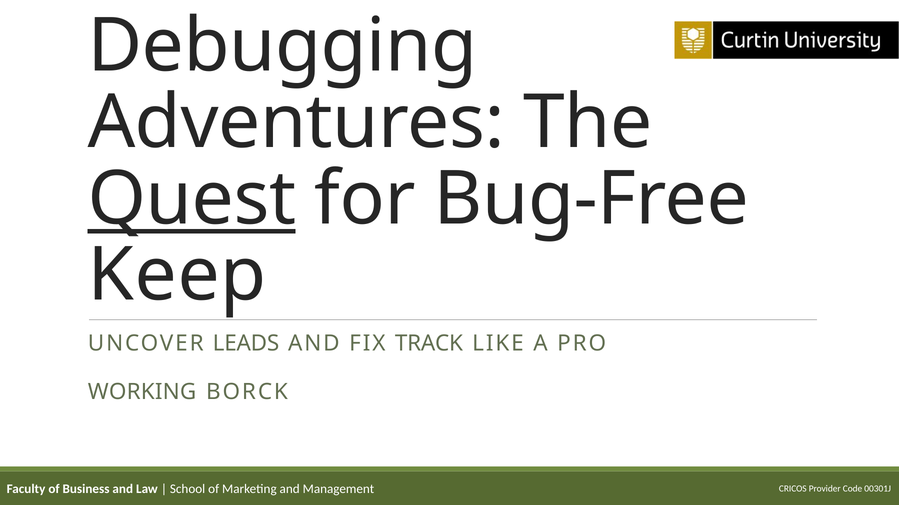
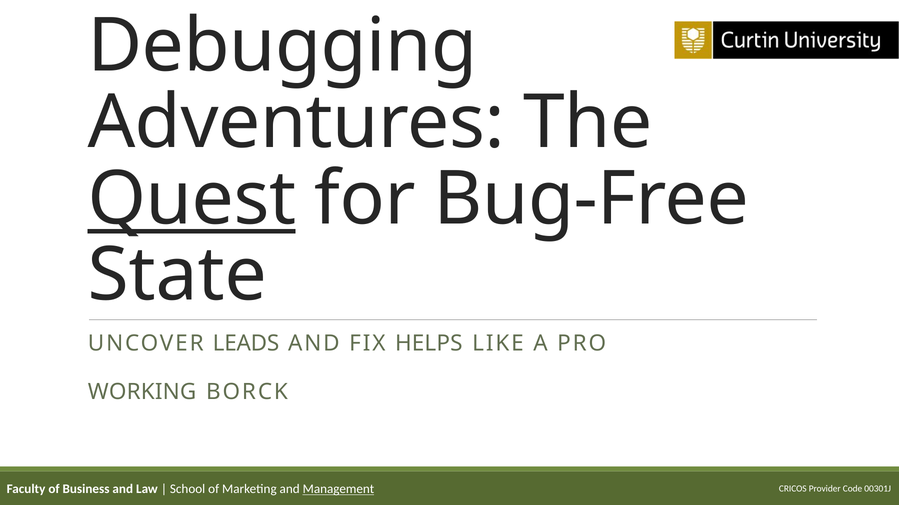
Keep: Keep -> State
TRACK: TRACK -> HELPS
Management underline: none -> present
